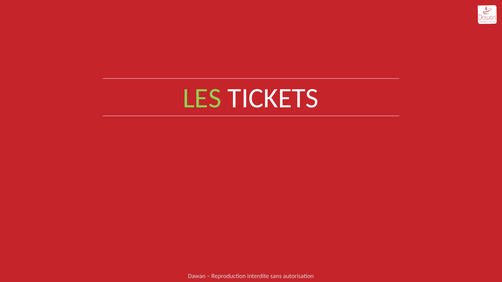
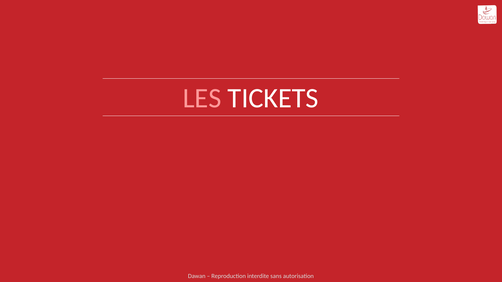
LES colour: light green -> pink
